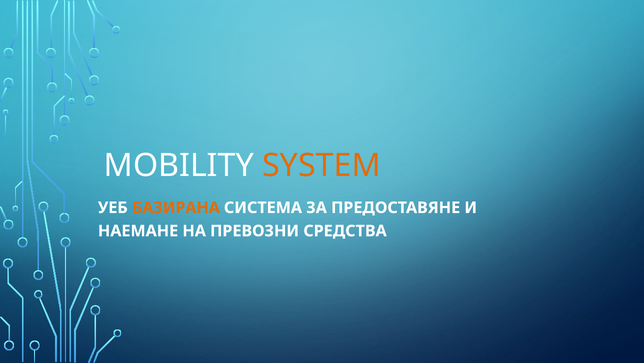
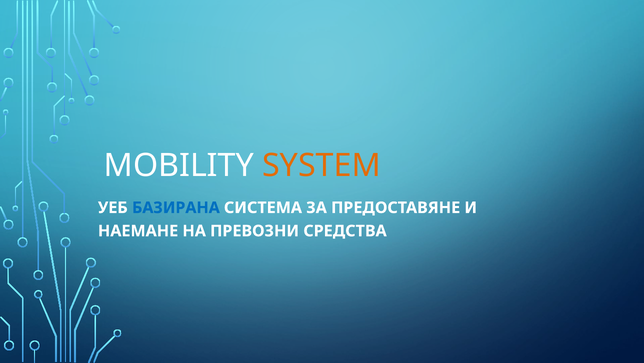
БАЗИРАНА colour: orange -> blue
